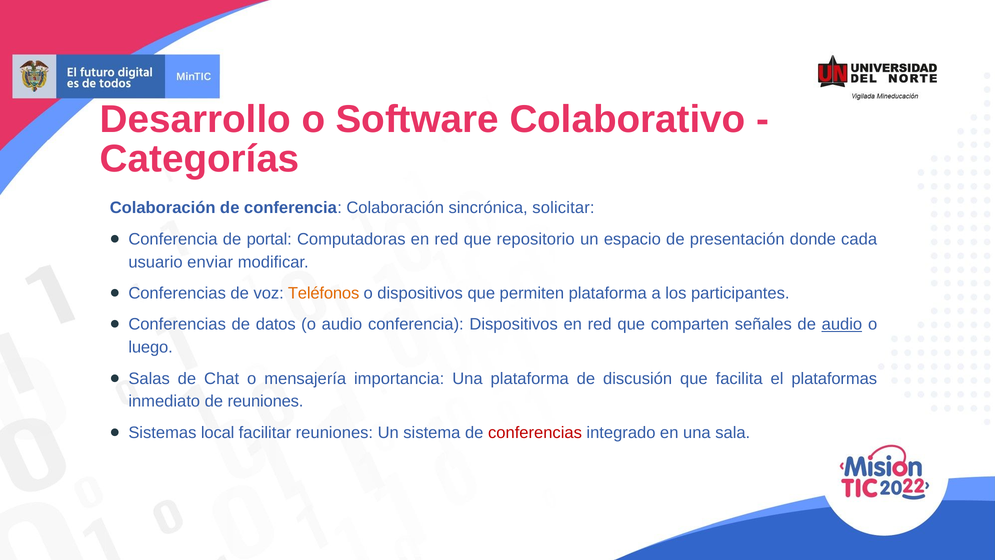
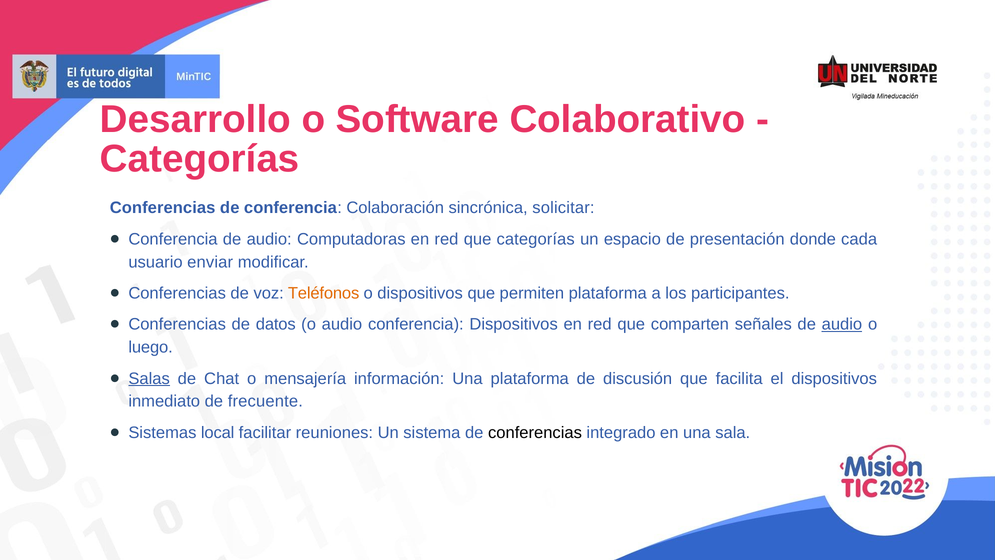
Colaboración at (163, 208): Colaboración -> Conferencias
Conferencia de portal: portal -> audio
que repositorio: repositorio -> categorías
Salas underline: none -> present
importancia: importancia -> información
el plataformas: plataformas -> dispositivos
de reuniones: reuniones -> frecuente
conferencias at (535, 432) colour: red -> black
